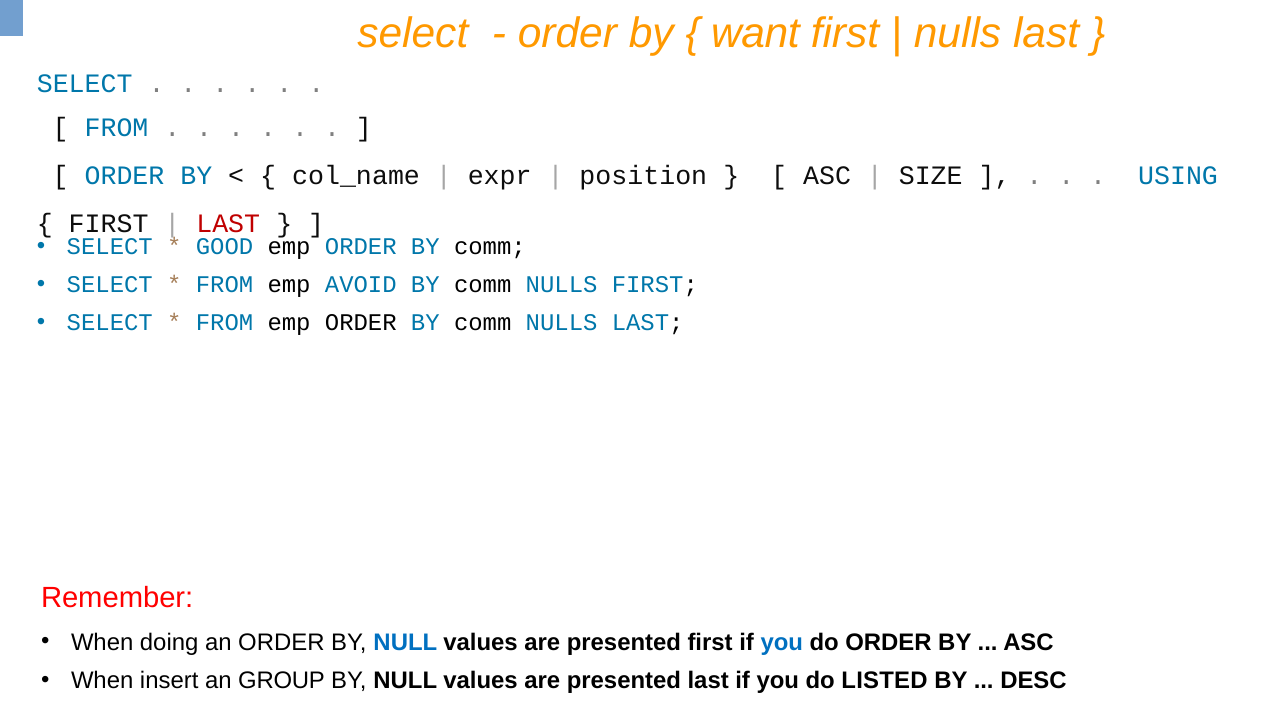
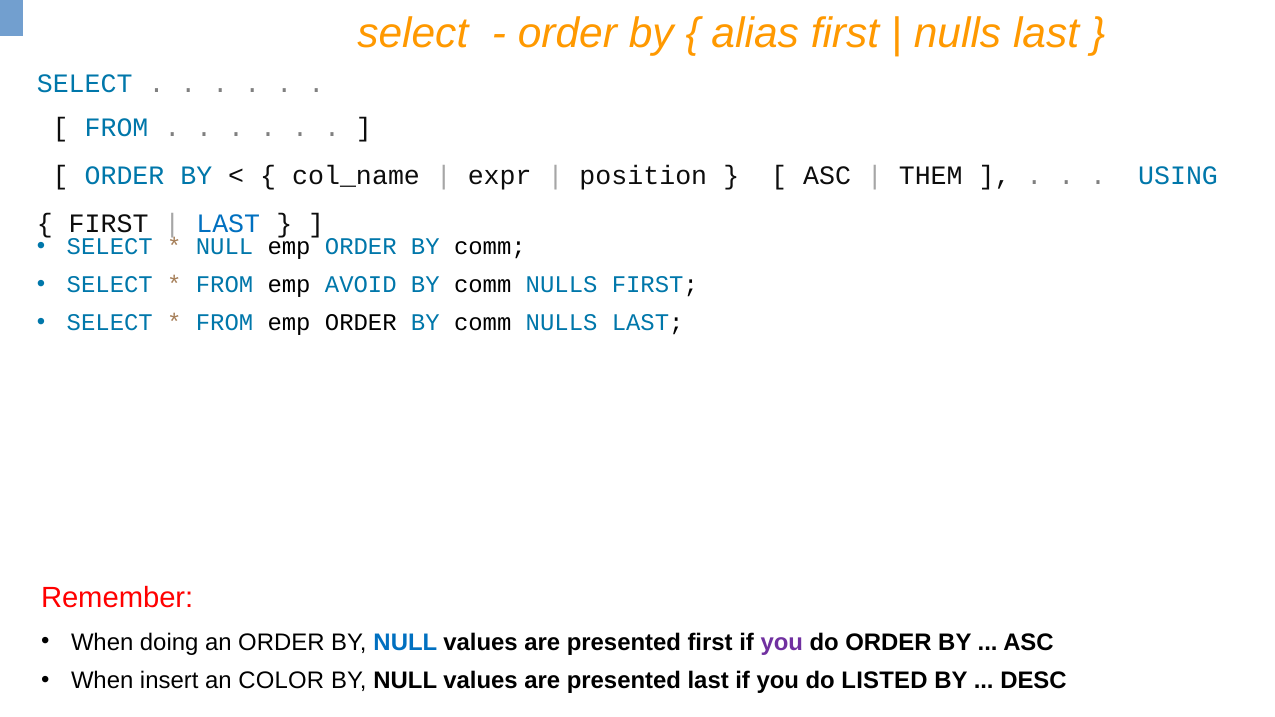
want: want -> alias
SIZE: SIZE -> THEM
LAST at (228, 224) colour: red -> blue
GOOD at (225, 247): GOOD -> NULL
you at (782, 643) colour: blue -> purple
GROUP: GROUP -> COLOR
